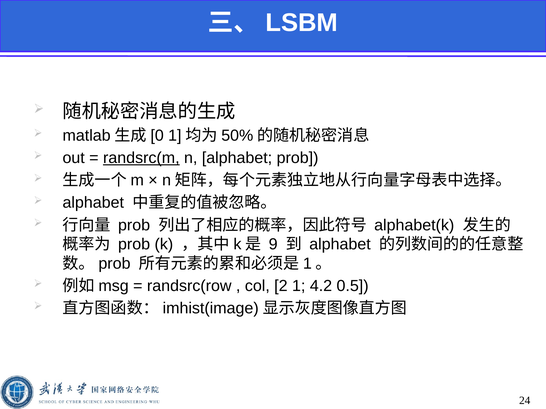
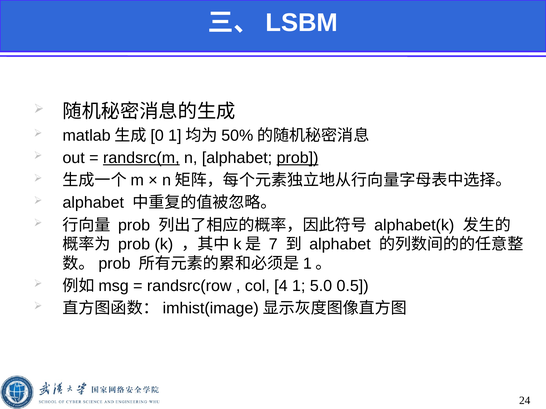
prob at (298, 158) underline: none -> present
9: 9 -> 7
2: 2 -> 4
4.2: 4.2 -> 5.0
